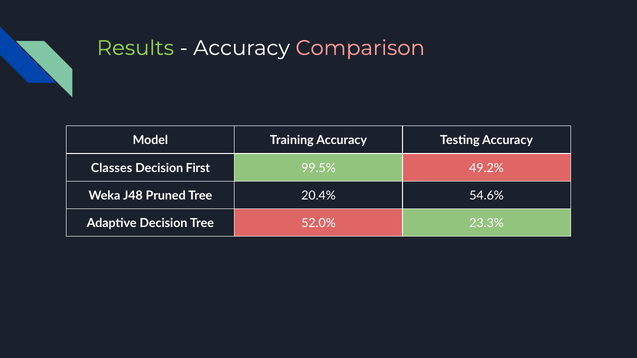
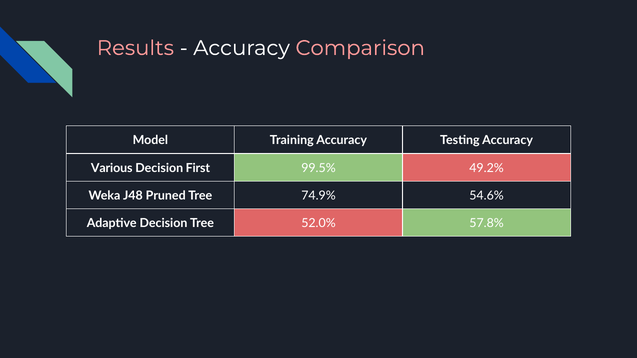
Results colour: light green -> pink
Classes: Classes -> Various
20.4%: 20.4% -> 74.9%
23.3%: 23.3% -> 57.8%
